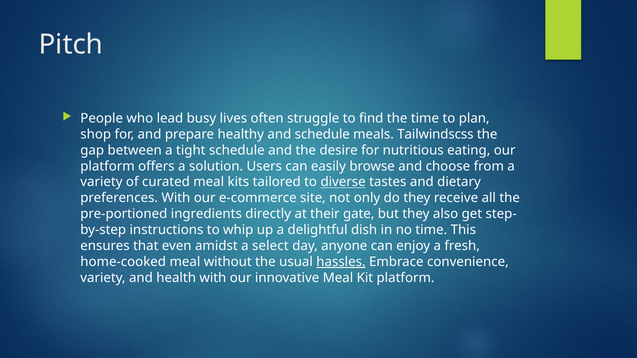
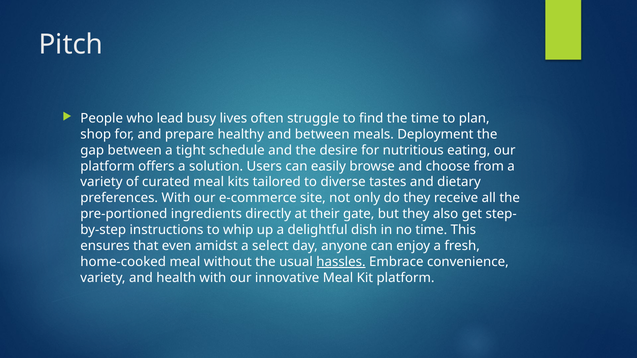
and schedule: schedule -> between
Tailwindscss: Tailwindscss -> Deployment
diverse underline: present -> none
